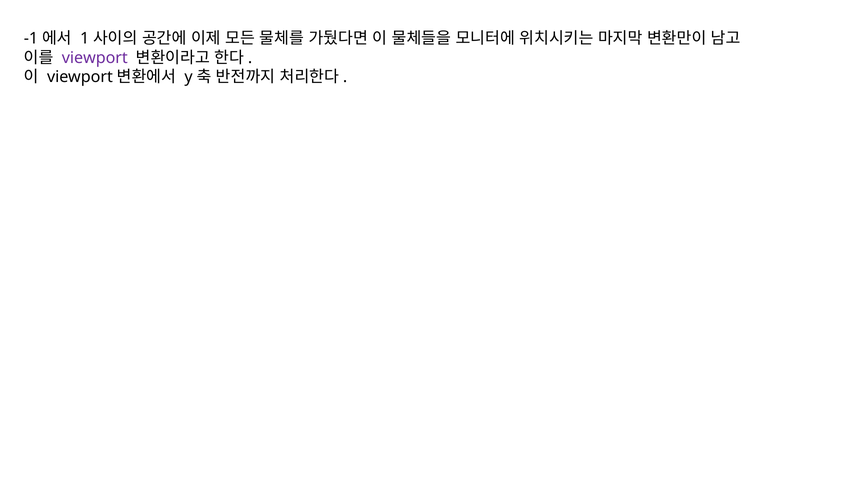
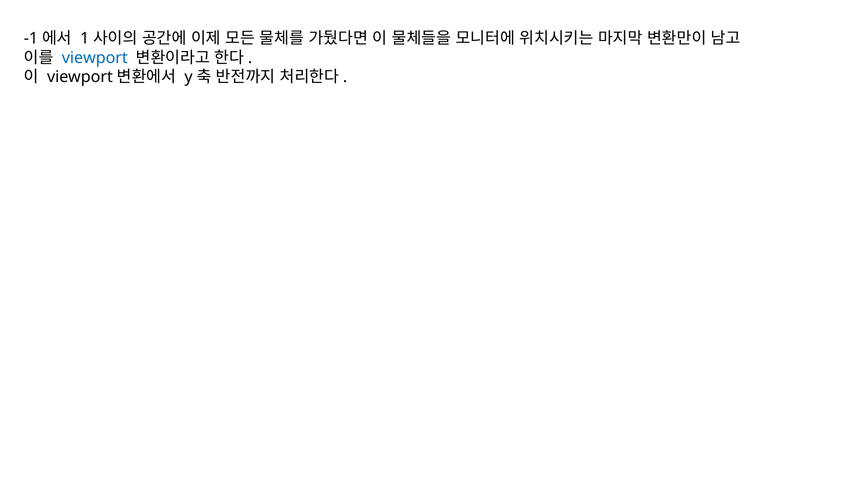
viewport colour: purple -> blue
